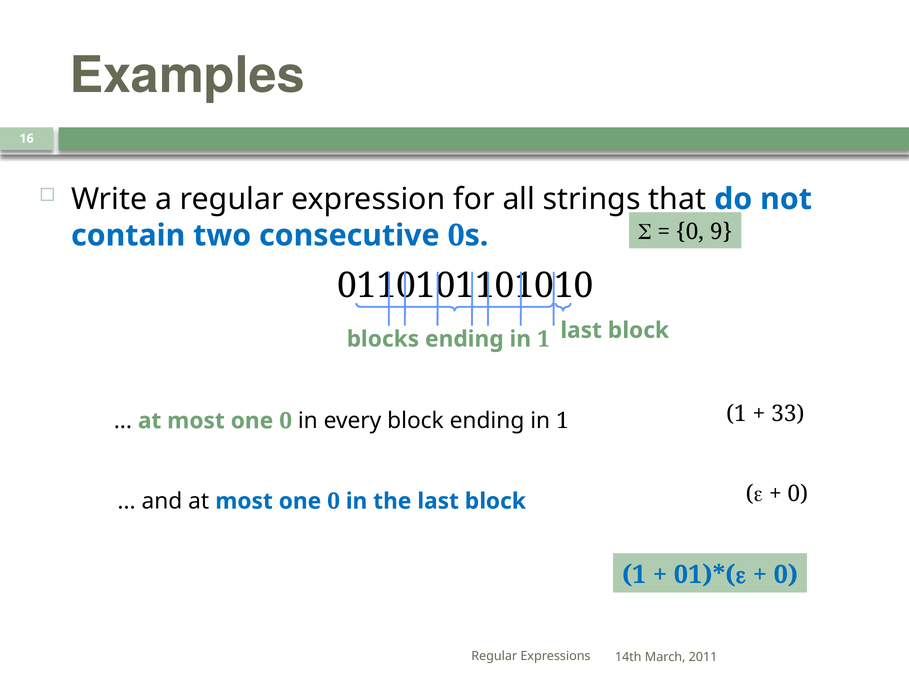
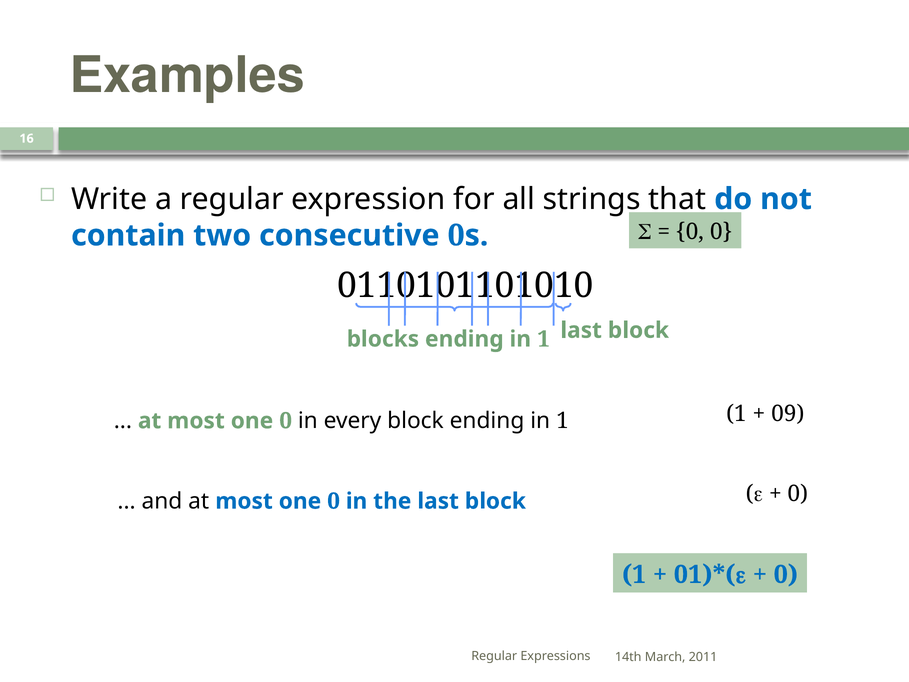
0 9: 9 -> 0
33: 33 -> 09
